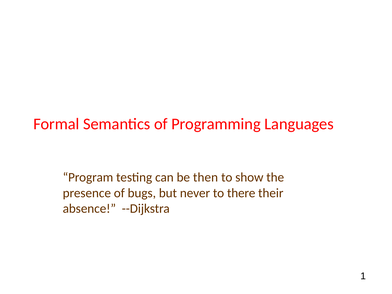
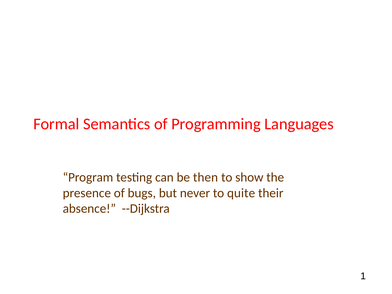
there: there -> quite
